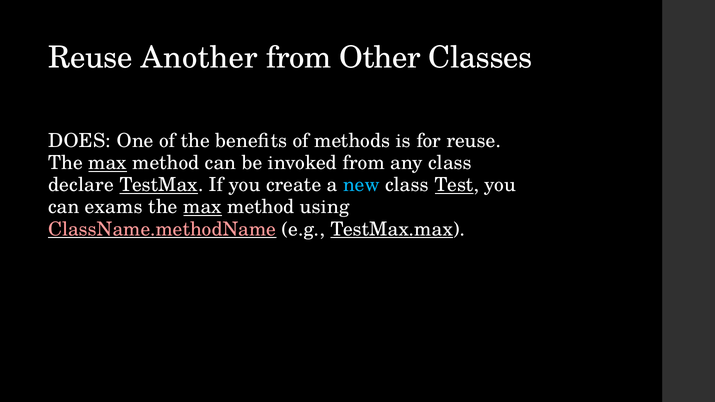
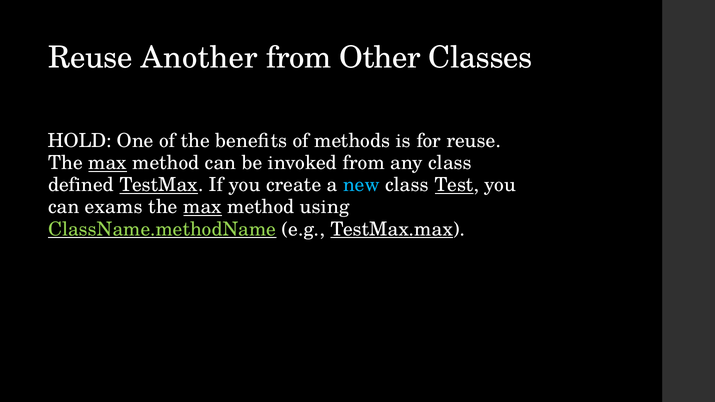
DOES: DOES -> HOLD
declare: declare -> defined
ClassName.methodName colour: pink -> light green
